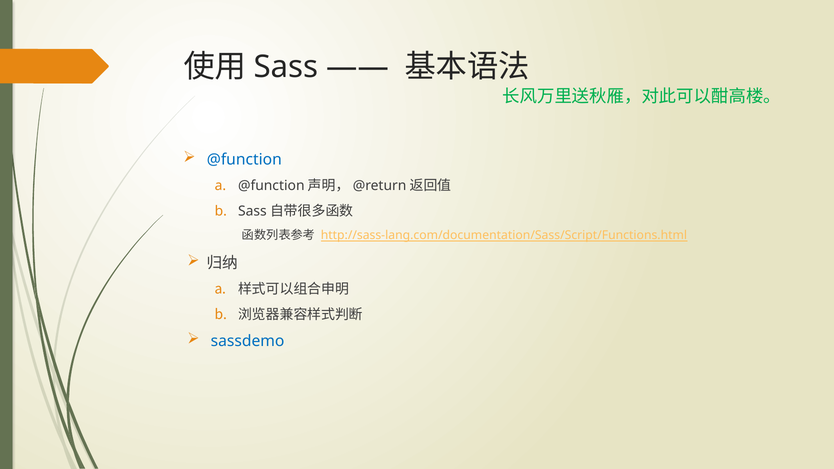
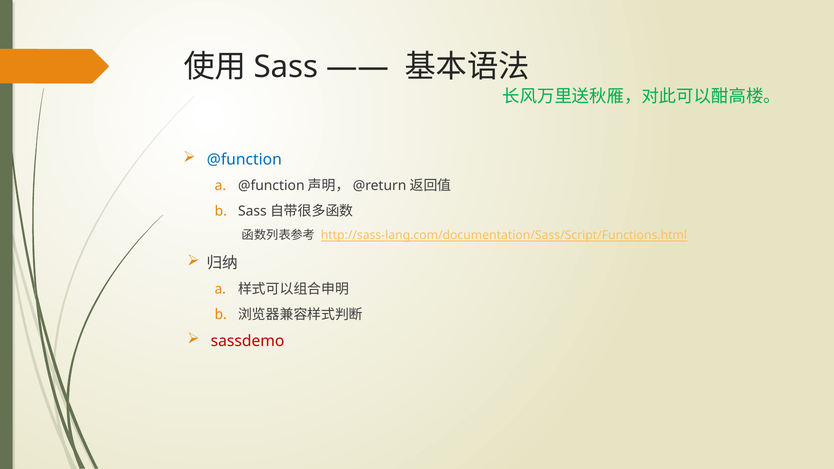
sassdemo colour: blue -> red
